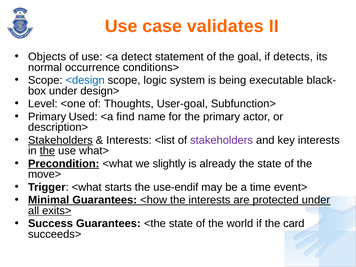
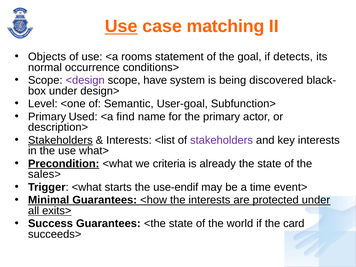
Use at (121, 26) underline: none -> present
validates: validates -> matching
detect: detect -> rooms
<design colour: blue -> purple
logic: logic -> have
executable: executable -> discovered
Thoughts: Thoughts -> Semantic
the at (47, 151) underline: present -> none
slightly: slightly -> criteria
move>: move> -> sales>
